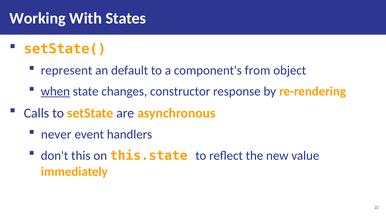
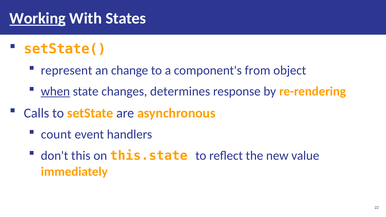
Working underline: none -> present
default: default -> change
constructor: constructor -> determines
never: never -> count
